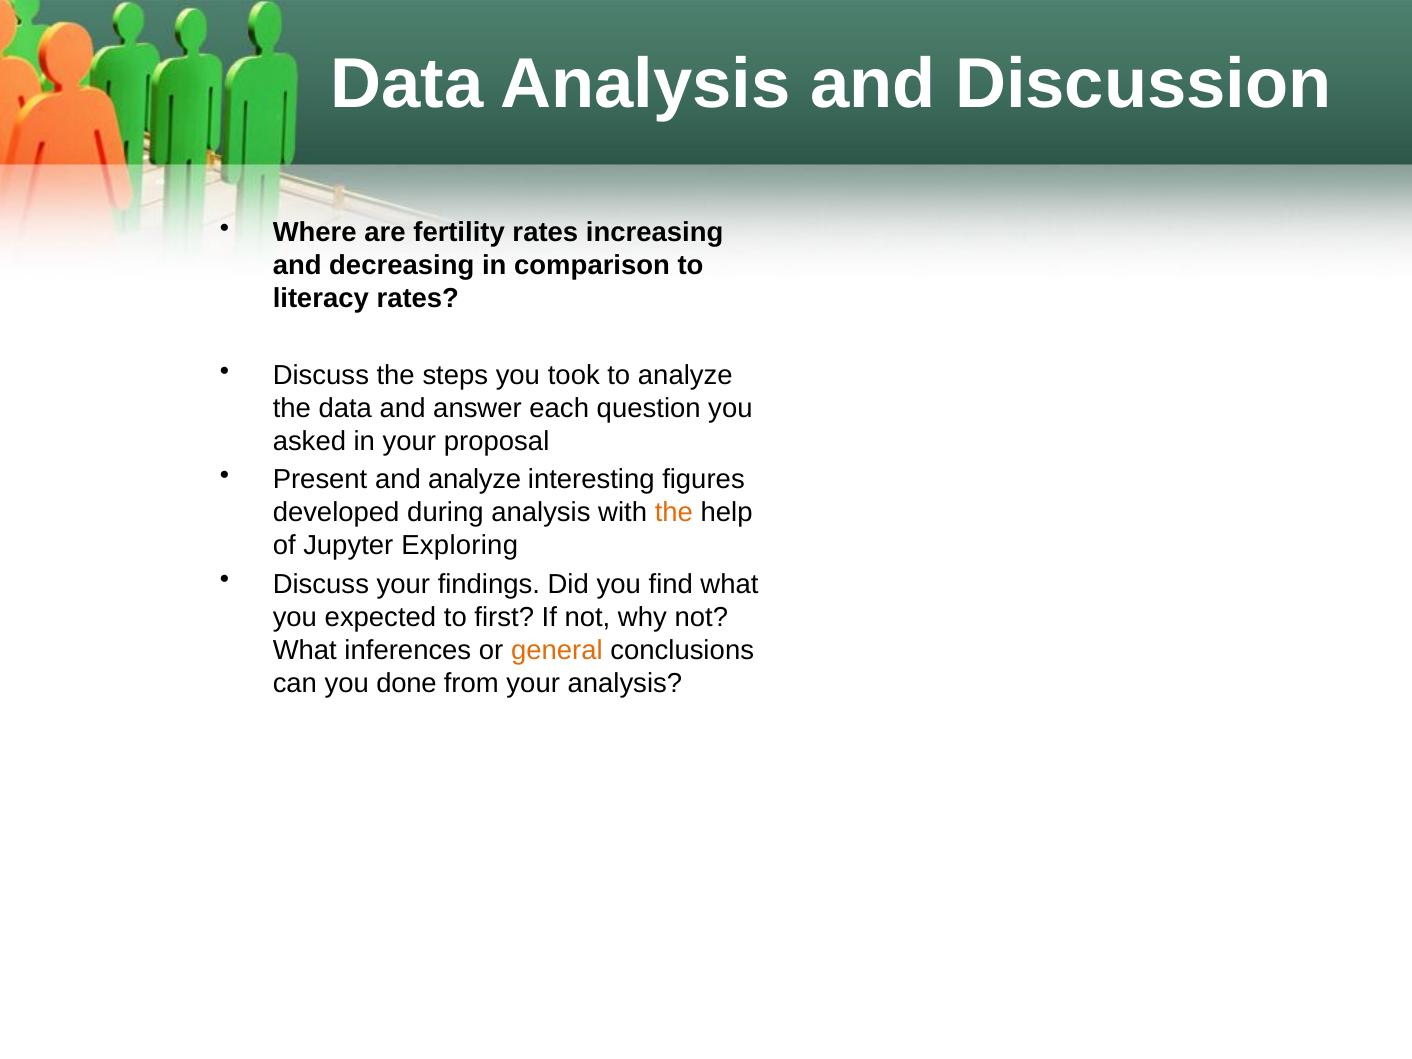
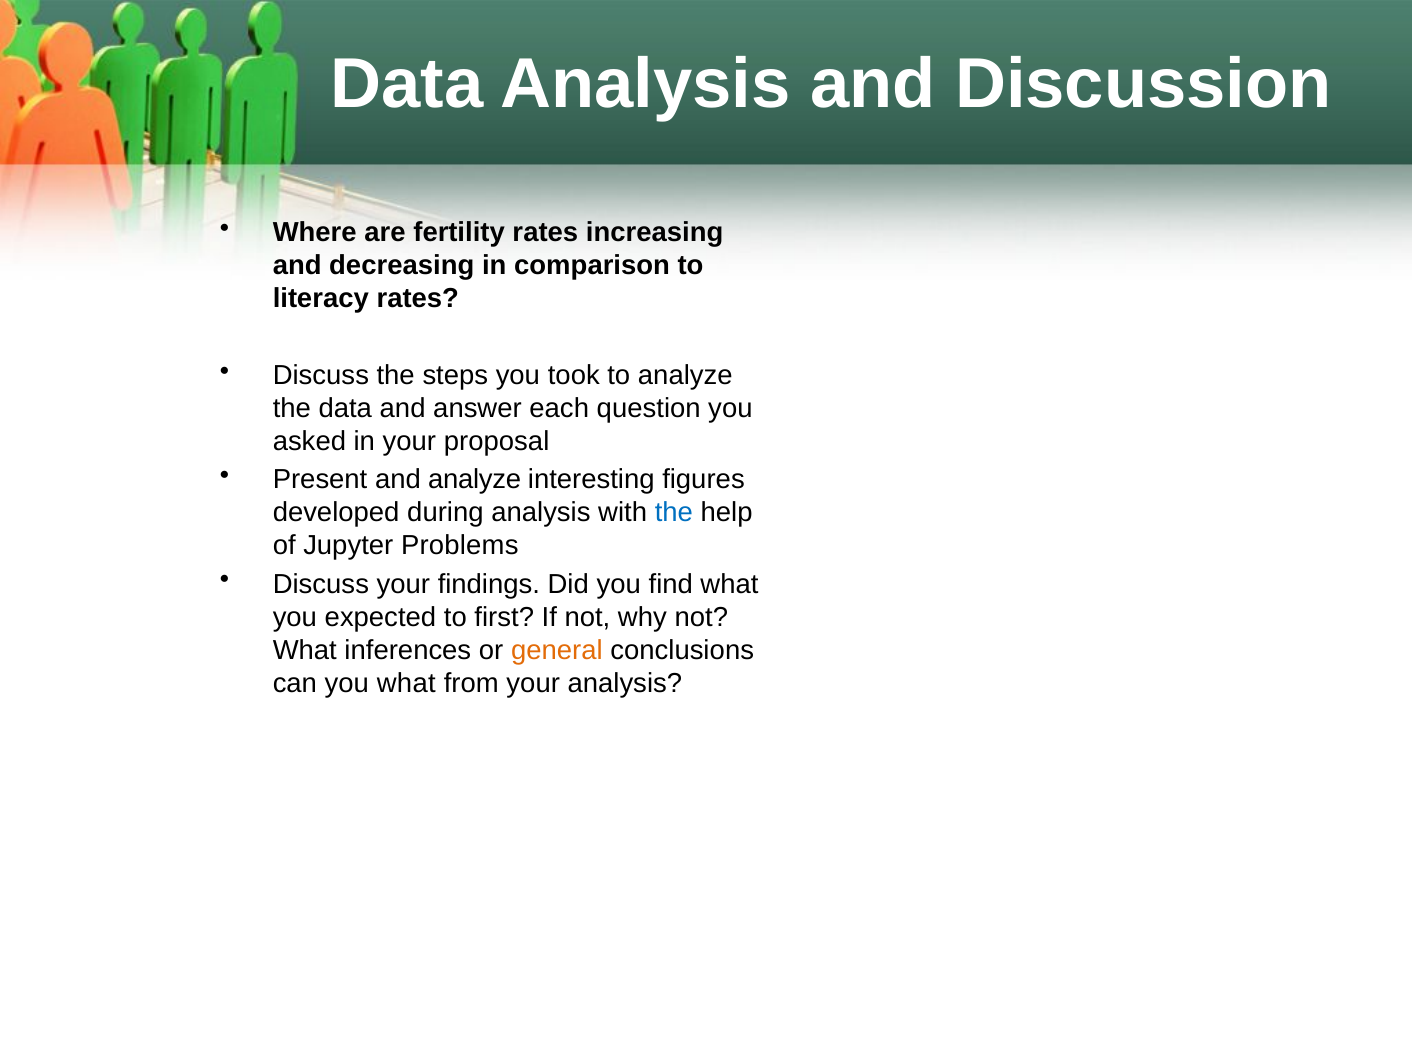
the at (674, 513) colour: orange -> blue
Exploring: Exploring -> Problems
you done: done -> what
